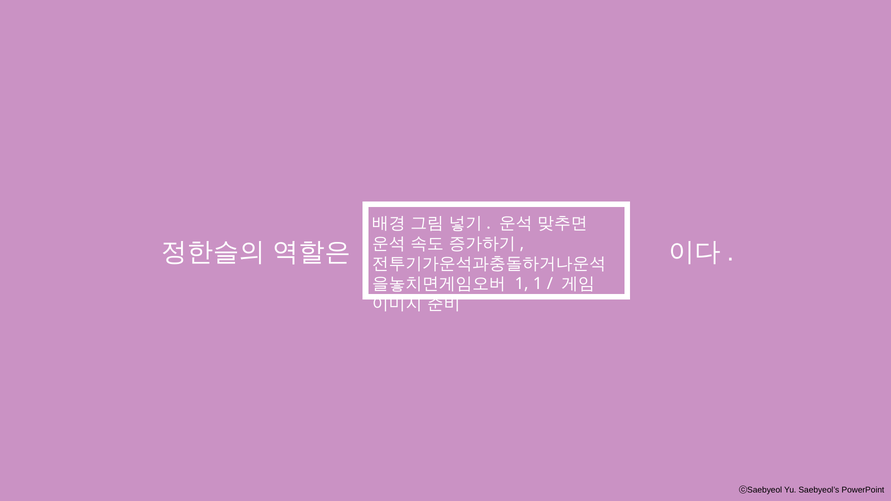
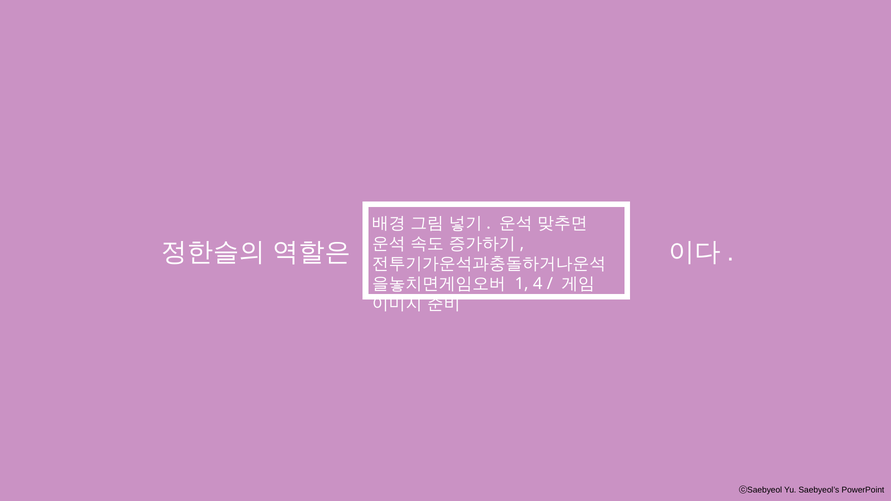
1 1: 1 -> 4
